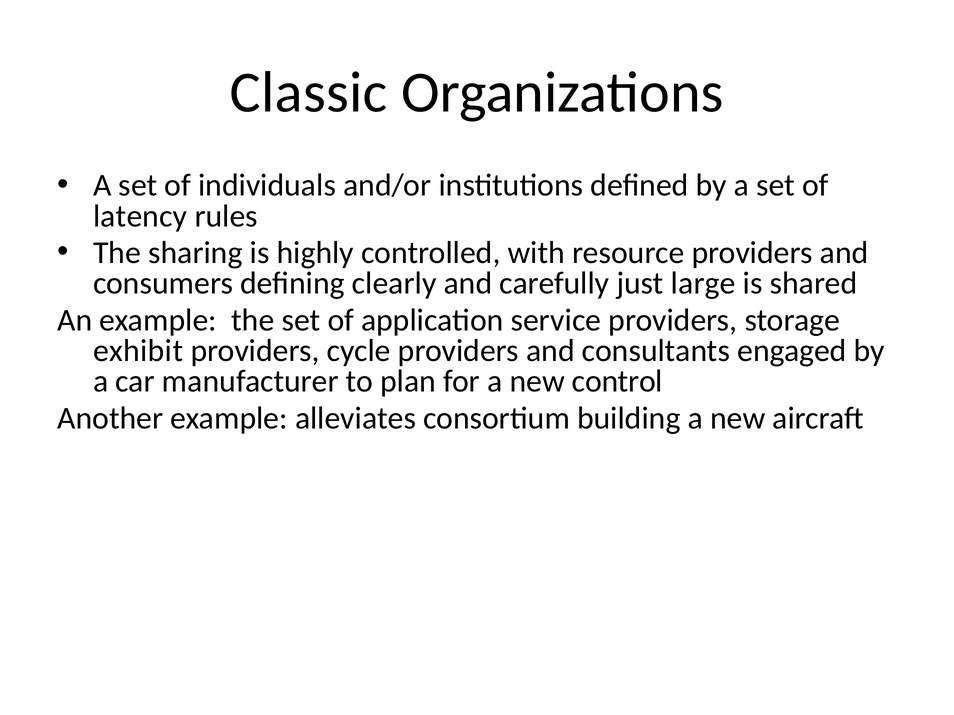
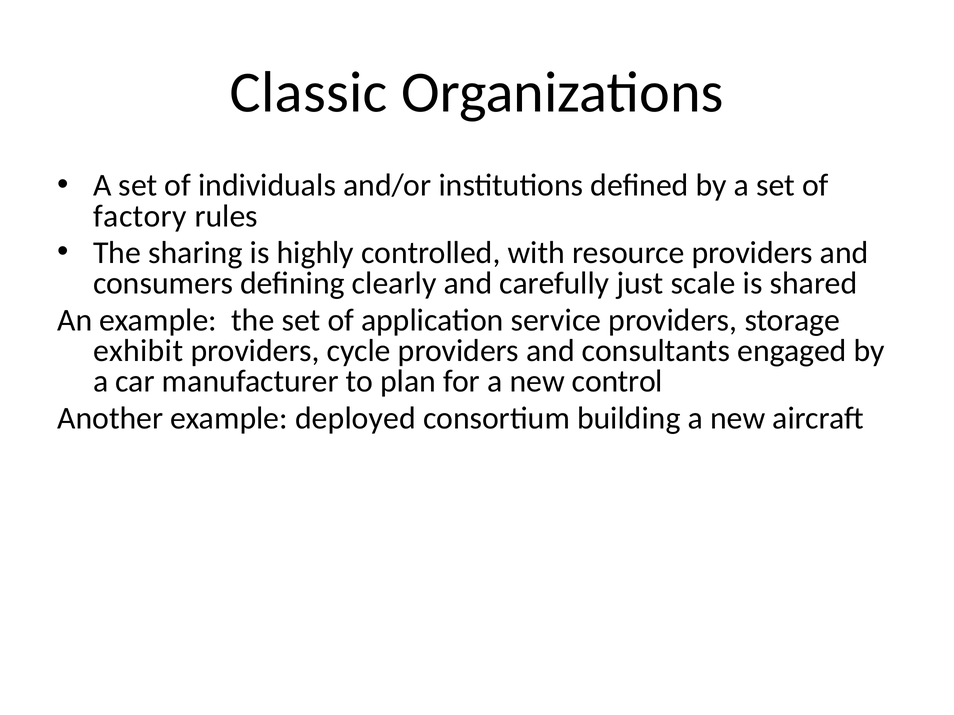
latency: latency -> factory
large: large -> scale
alleviates: alleviates -> deployed
